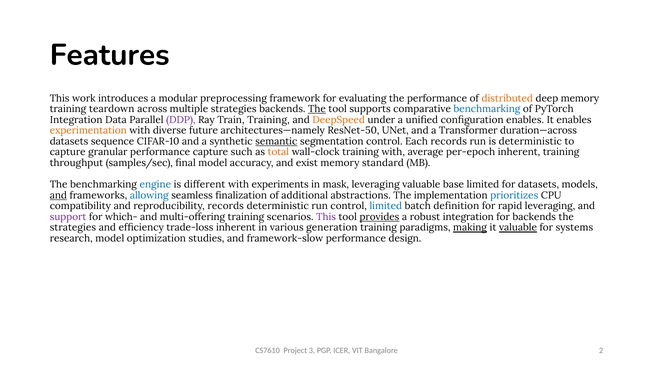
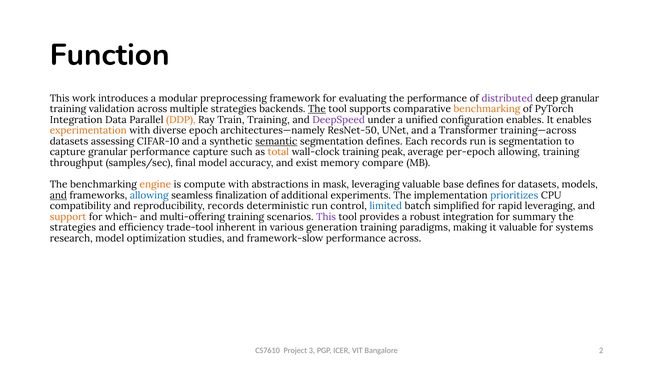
Features: Features -> Function
distributed colour: orange -> purple
deep memory: memory -> granular
teardown: teardown -> validation
benchmarking at (487, 109) colour: blue -> orange
DDP colour: purple -> orange
DeepSpeed colour: orange -> purple
future: future -> epoch
duration—across: duration—across -> training—across
sequence: sequence -> assessing
segmentation control: control -> defines
is deterministic: deterministic -> segmentation
training with: with -> peak
per-epoch inherent: inherent -> allowing
standard: standard -> compare
engine colour: blue -> orange
different: different -> compute
experiments: experiments -> abstractions
base limited: limited -> defines
abstractions: abstractions -> experiments
definition: definition -> simplified
support colour: purple -> orange
provides underline: present -> none
for backends: backends -> summary
trade-loss: trade-loss -> trade-tool
making underline: present -> none
valuable at (518, 228) underline: present -> none
performance design: design -> across
